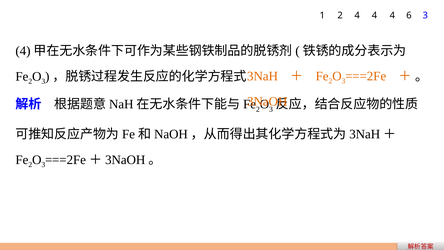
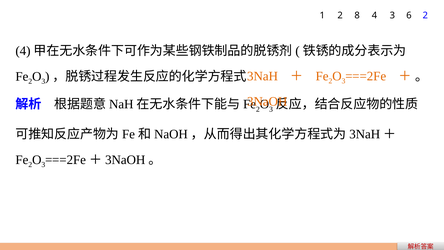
2 4: 4 -> 8
4 at (392, 15): 4 -> 3
6 3: 3 -> 2
